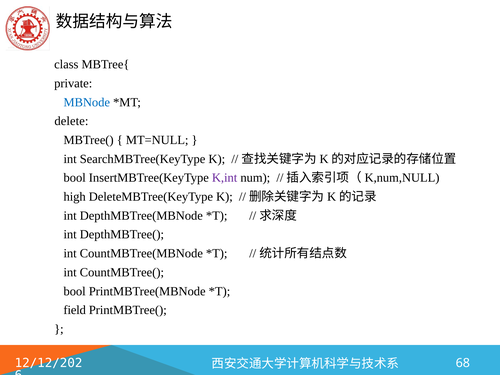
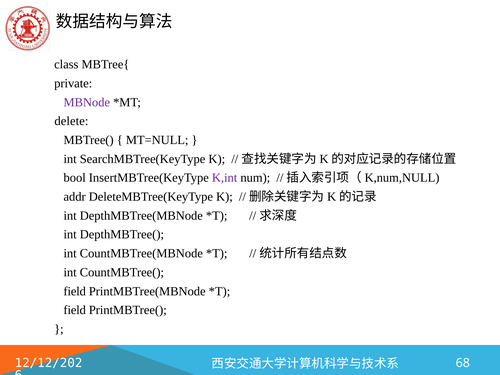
MBNode colour: blue -> purple
high: high -> addr
bool at (75, 291): bool -> field
